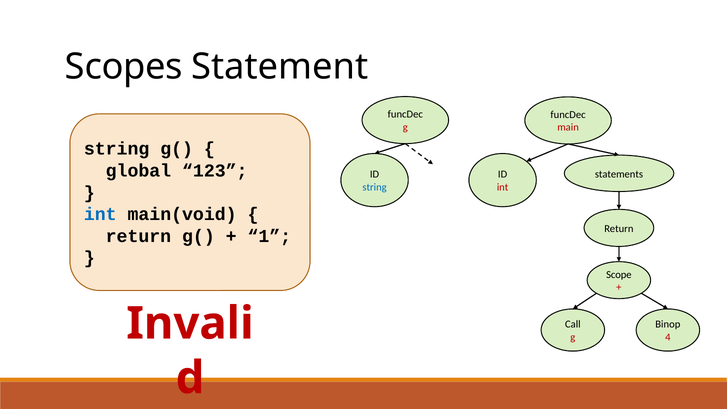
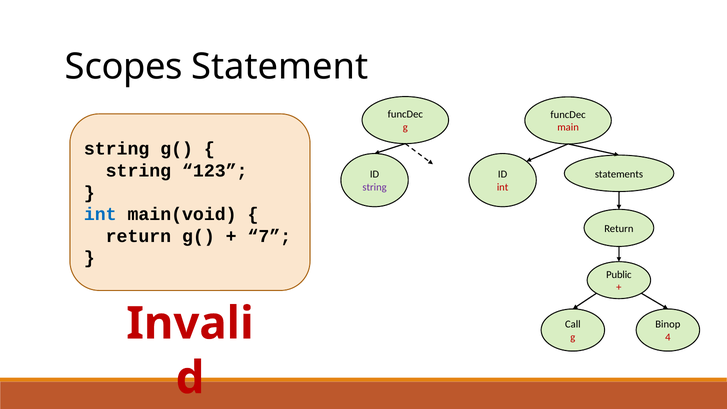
global at (138, 171): global -> string
string at (375, 187) colour: blue -> purple
1: 1 -> 7
Scope: Scope -> Public
